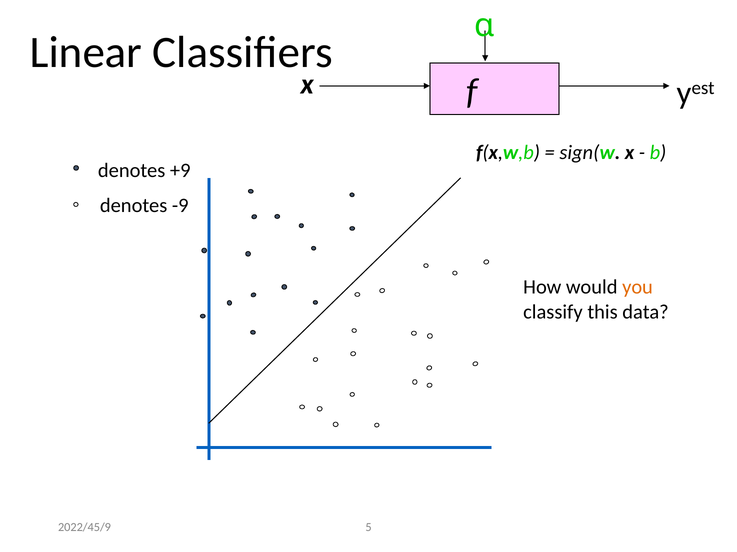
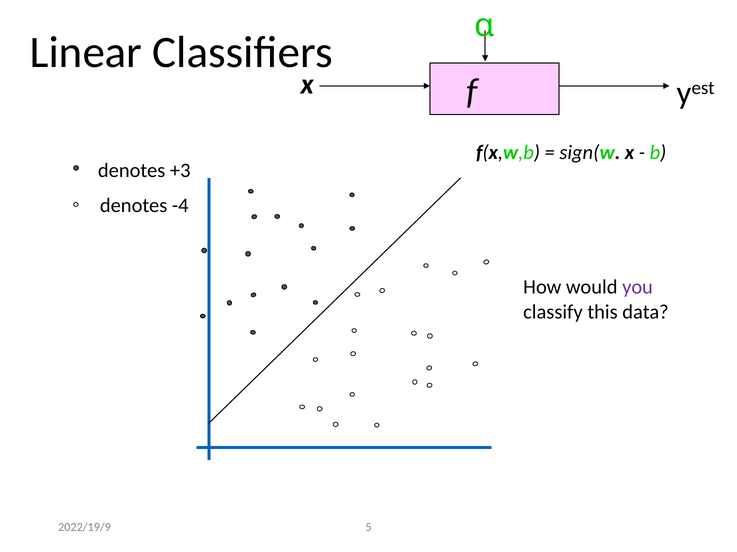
+9: +9 -> +3
-9: -9 -> -4
you colour: orange -> purple
2022/45/9: 2022/45/9 -> 2022/19/9
